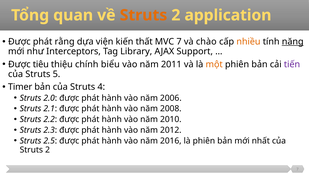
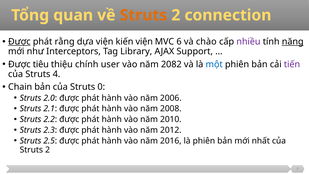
application: application -> connection
Được at (19, 42) underline: none -> present
kiến thất: thất -> viện
MVC 7: 7 -> 6
nhiều colour: orange -> purple
biểu: biểu -> user
2011: 2011 -> 2082
một colour: orange -> blue
5: 5 -> 4
Timer: Timer -> Chain
4: 4 -> 0
